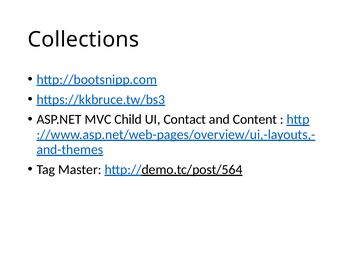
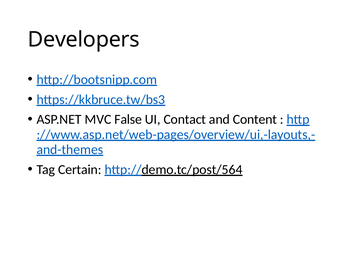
Collections: Collections -> Developers
Child: Child -> False
Master: Master -> Certain
